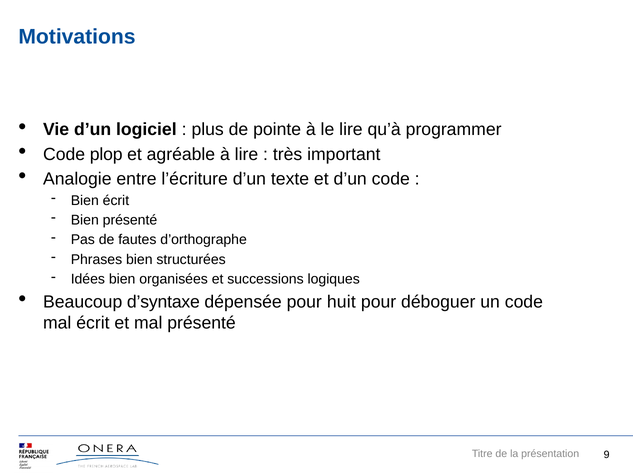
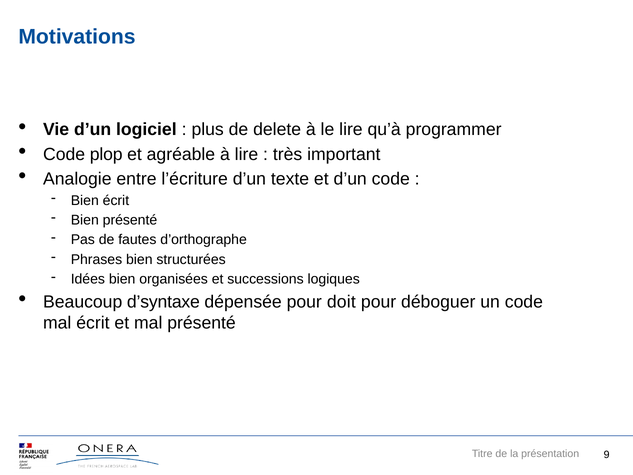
pointe: pointe -> delete
huit: huit -> doit
